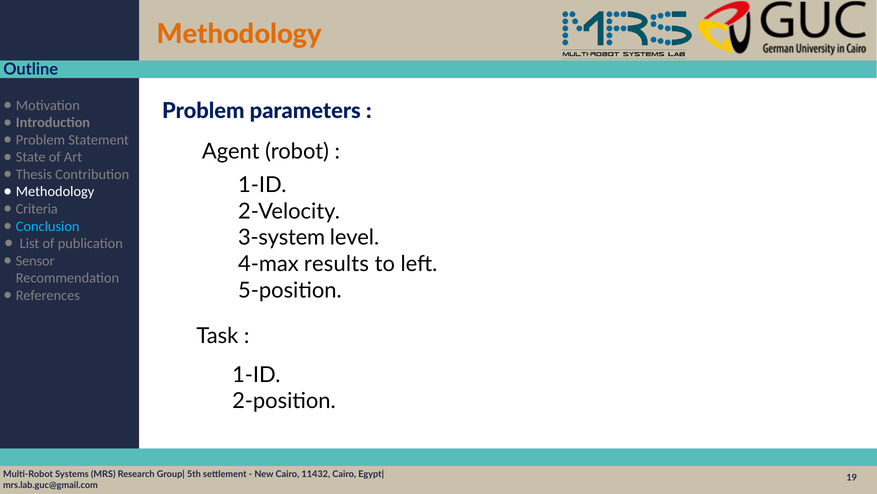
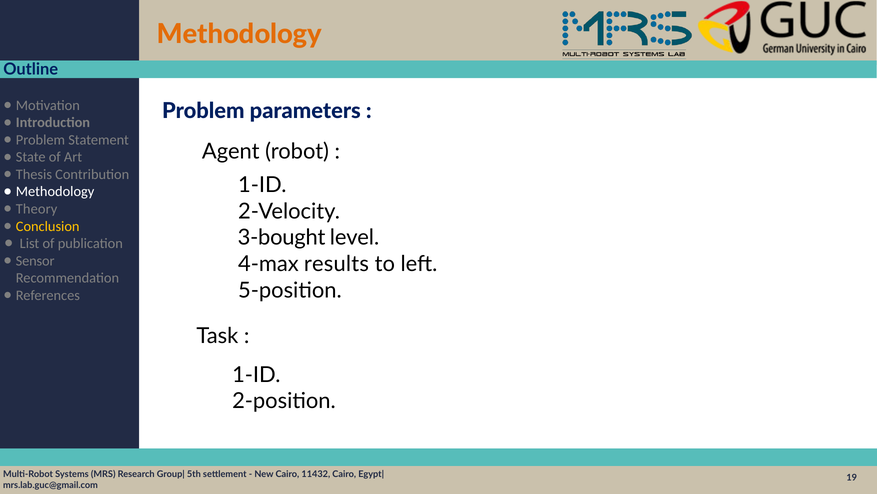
Criteria: Criteria -> Theory
Conclusion colour: light blue -> yellow
3-system: 3-system -> 3-bought
